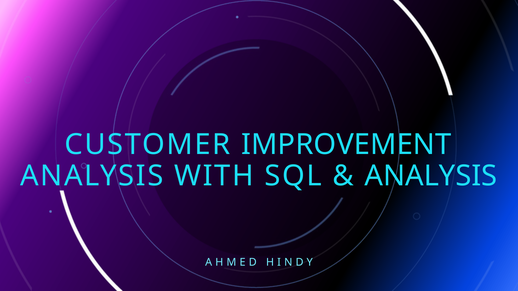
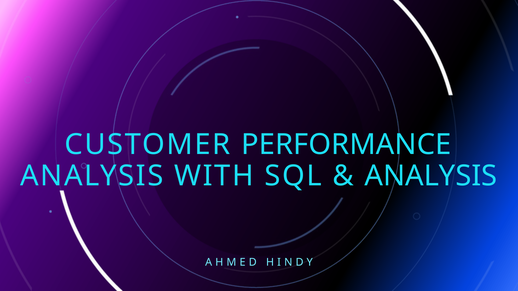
IMPROVEMENT: IMPROVEMENT -> PERFORMANCE
